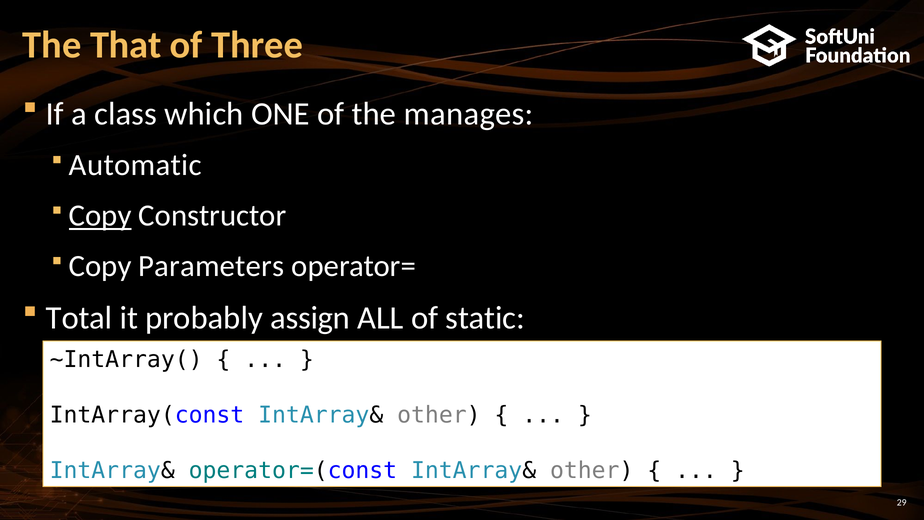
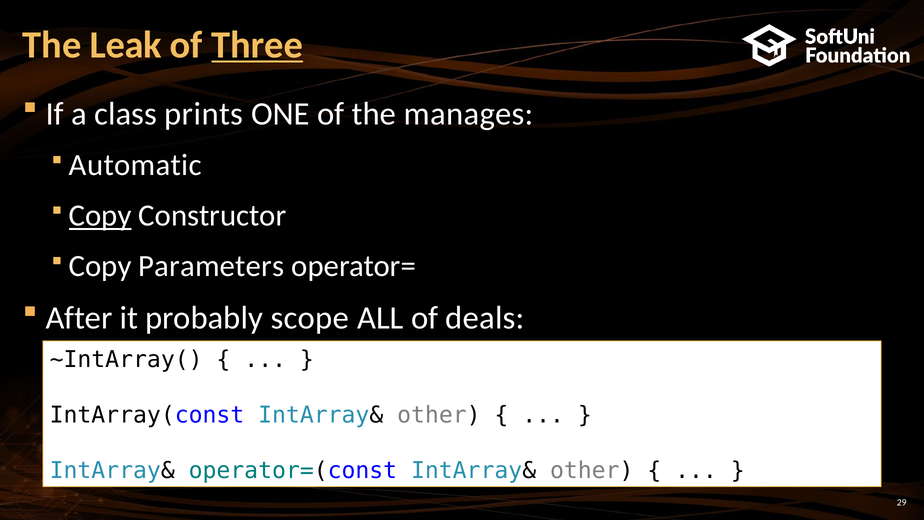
That: That -> Leak
Three underline: none -> present
which: which -> prints
Total: Total -> After
assign: assign -> scope
static: static -> deals
